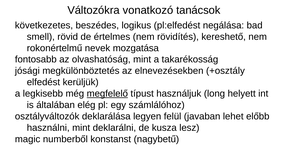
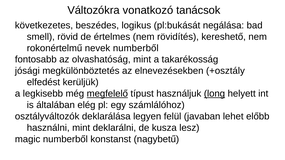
pl:elfedést: pl:elfedést -> pl:bukását
nevek mozgatása: mozgatása -> numberből
long underline: none -> present
